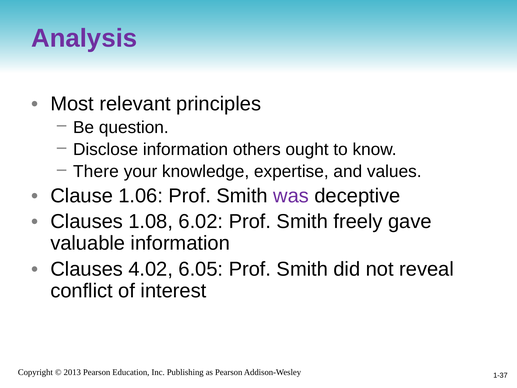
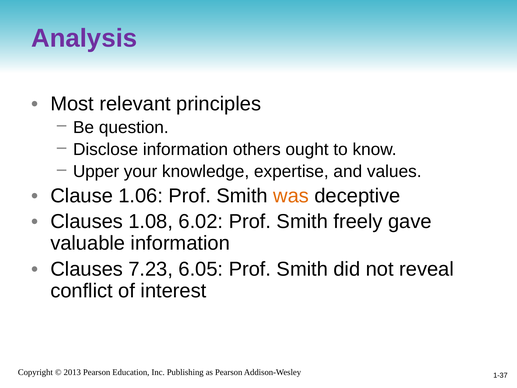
There: There -> Upper
was colour: purple -> orange
4.02: 4.02 -> 7.23
